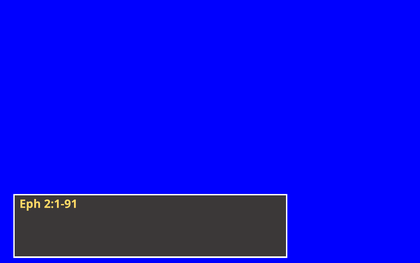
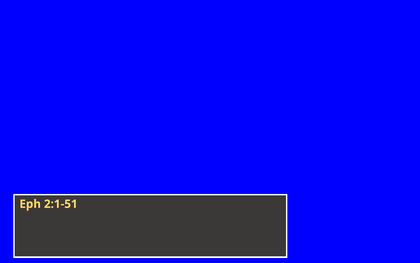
2:1-91: 2:1-91 -> 2:1-51
